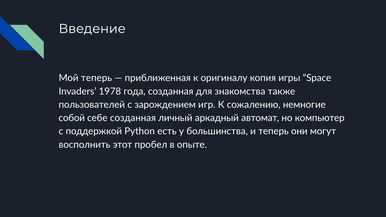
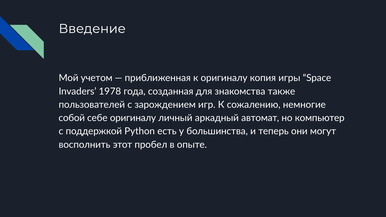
Мой теперь: теперь -> учетом
себе созданная: созданная -> оригиналу
